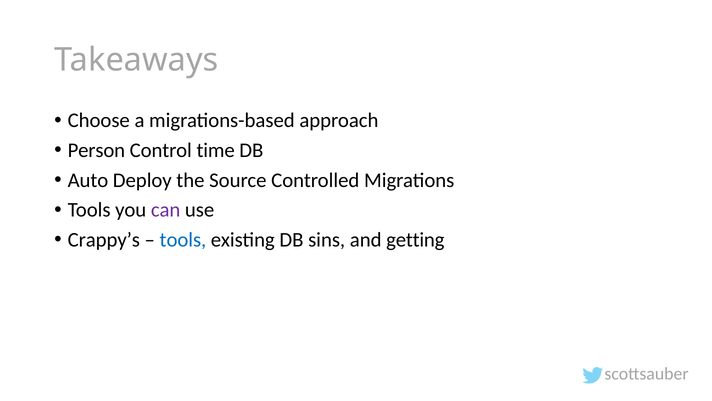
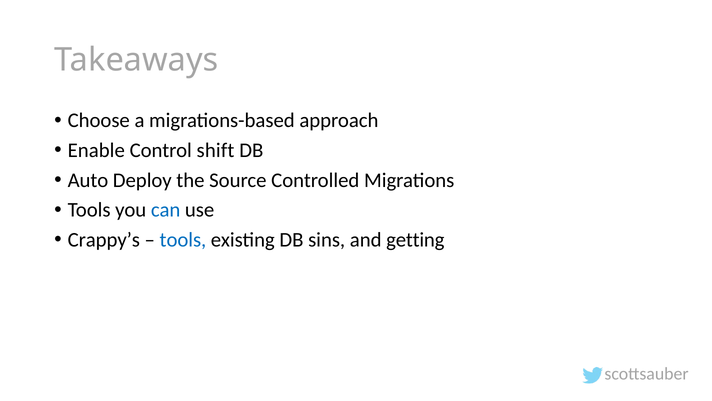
Person: Person -> Enable
time: time -> shift
can colour: purple -> blue
